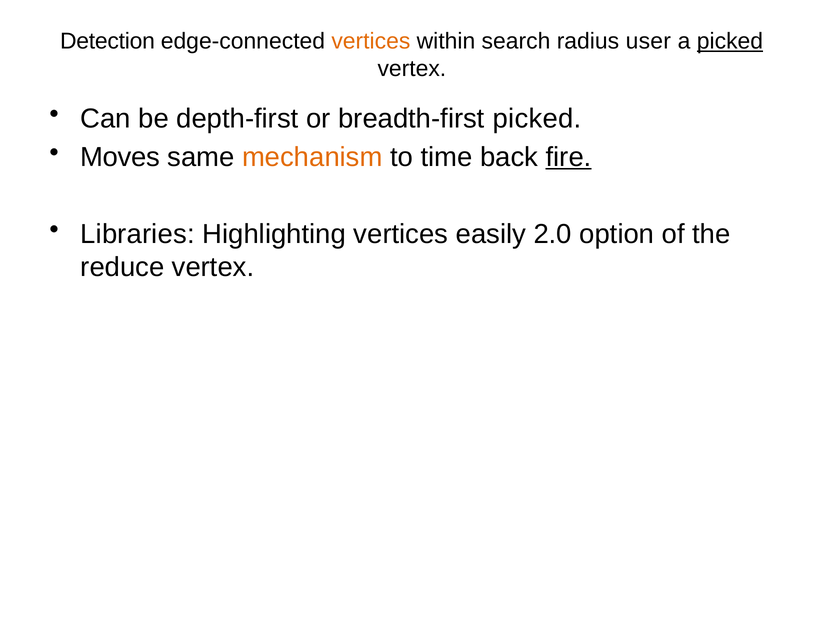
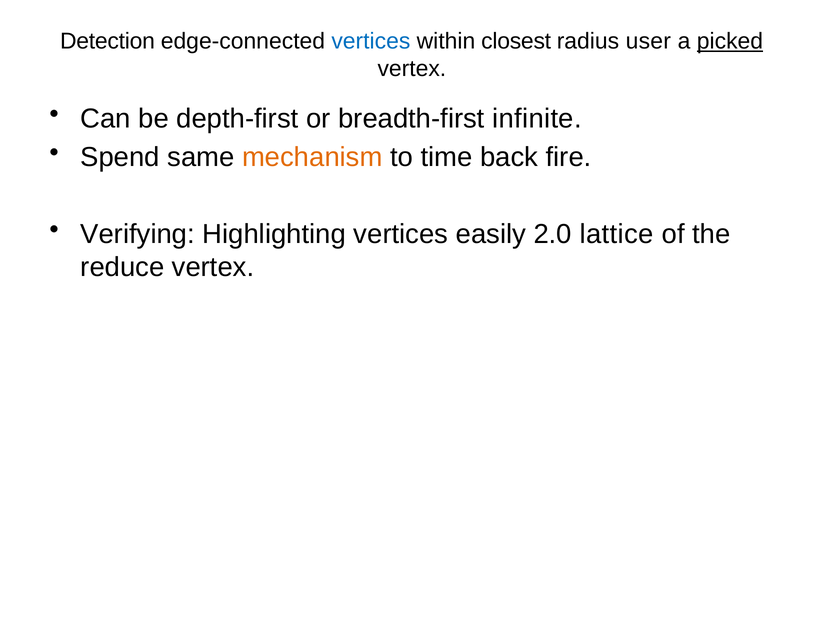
vertices at (371, 41) colour: orange -> blue
search: search -> closest
breadth-first picked: picked -> infinite
Moves: Moves -> Spend
fire underline: present -> none
Libraries: Libraries -> Verifying
option: option -> lattice
